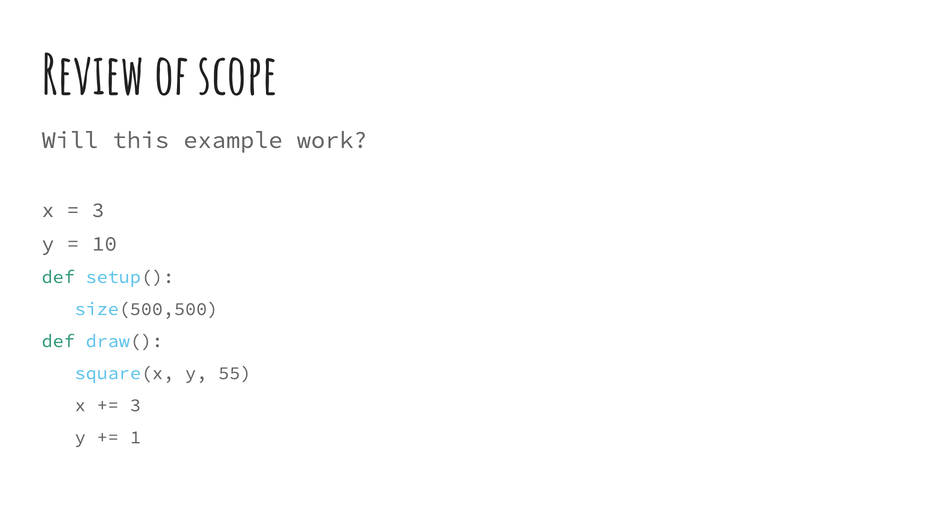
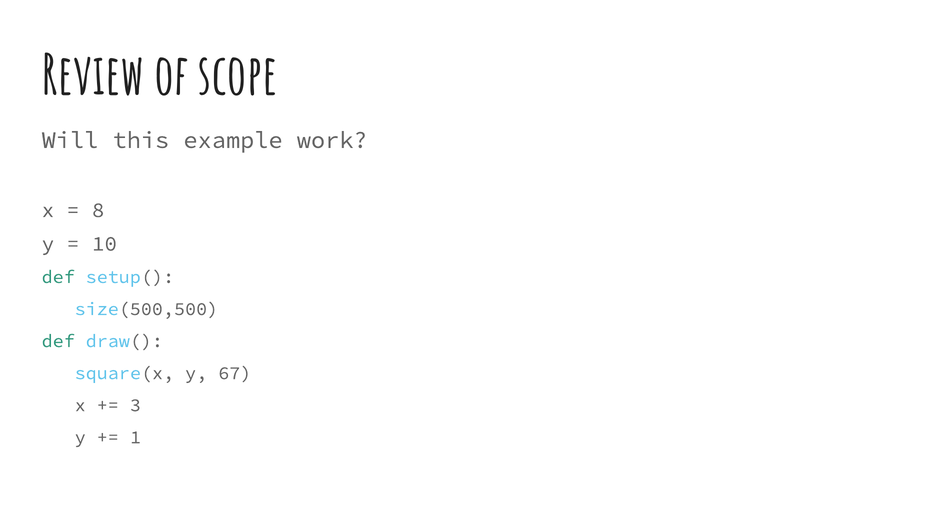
3 at (98, 210): 3 -> 8
55: 55 -> 67
